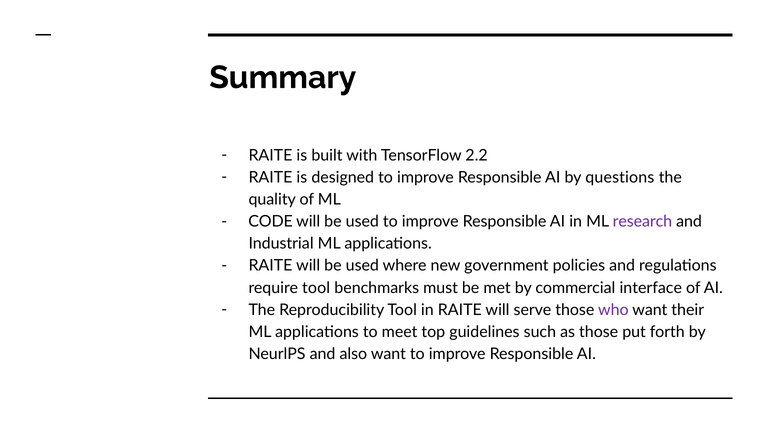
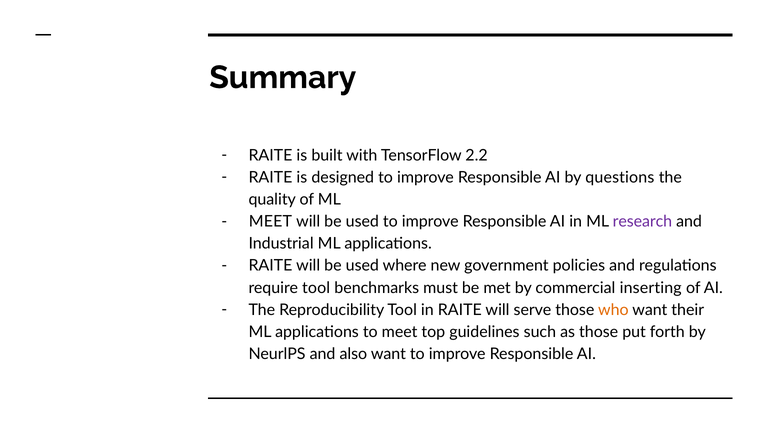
CODE at (271, 222): CODE -> MEET
interface: interface -> inserting
who colour: purple -> orange
